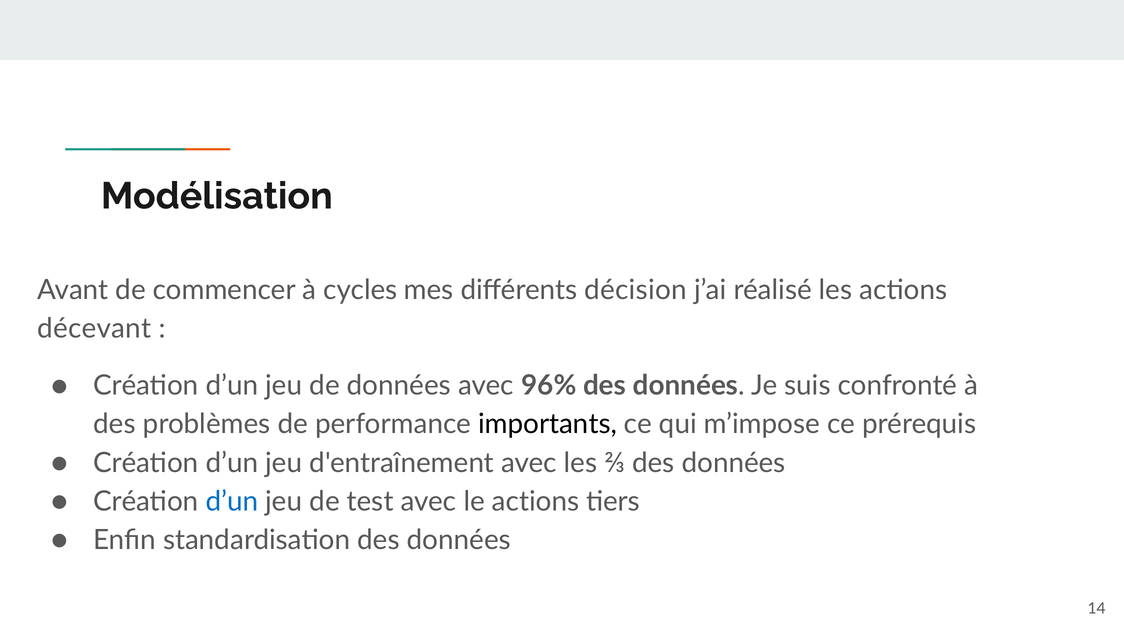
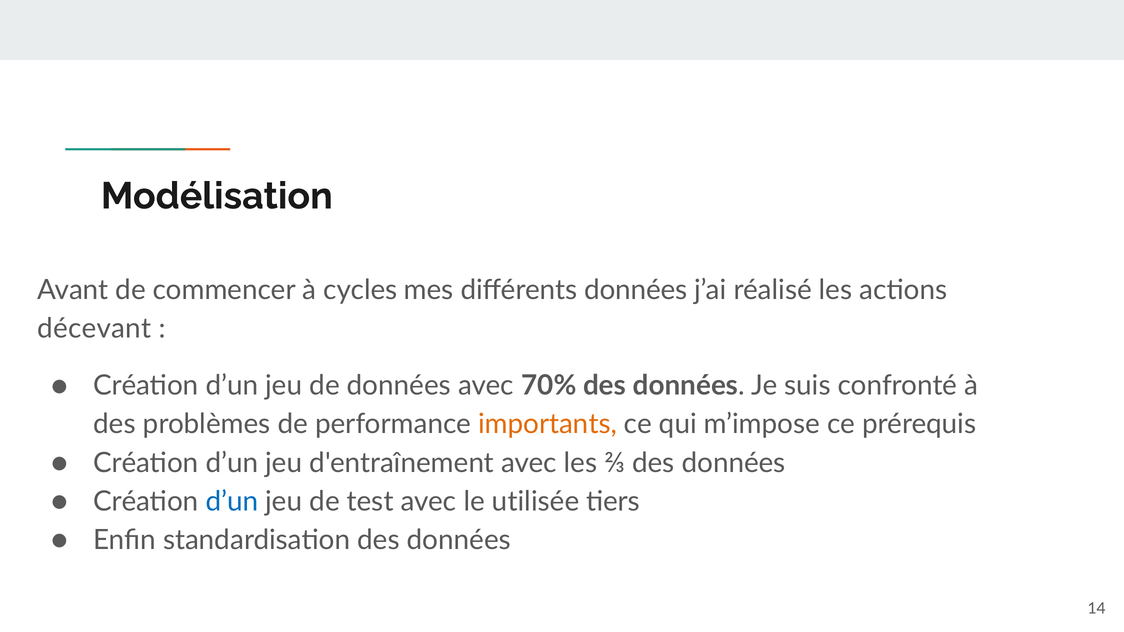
différents décision: décision -> données
96%: 96% -> 70%
importants colour: black -> orange
le actions: actions -> utilisée
